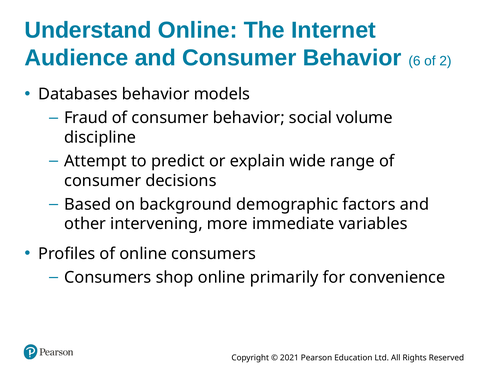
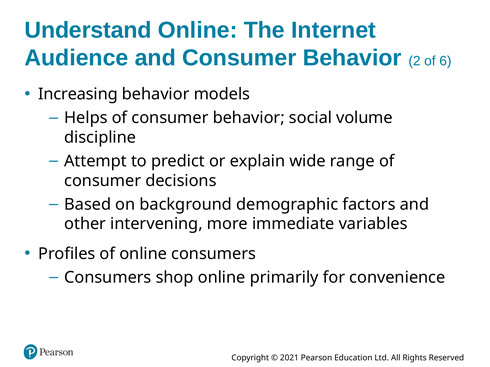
6: 6 -> 2
2: 2 -> 6
Databases: Databases -> Increasing
Fraud: Fraud -> Helps
